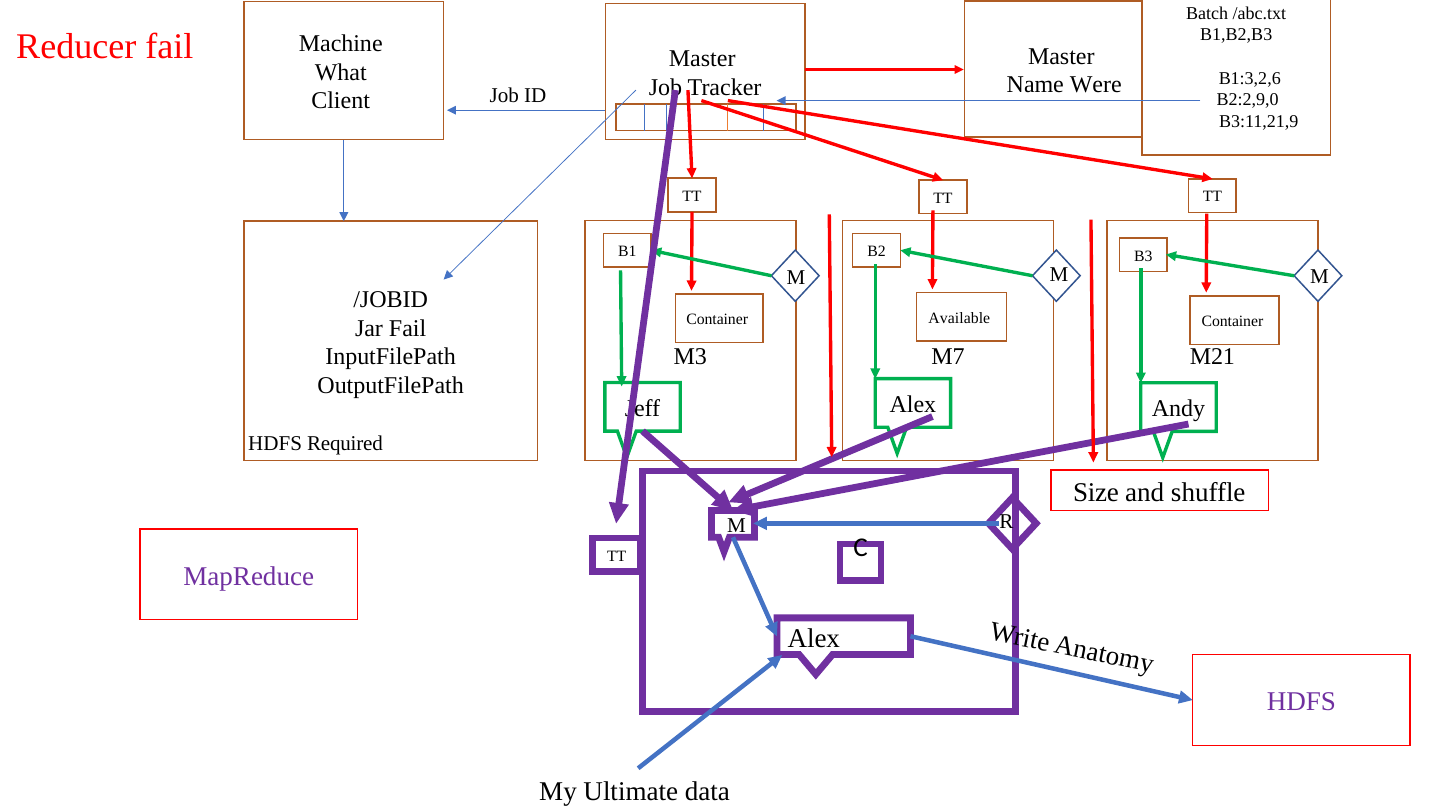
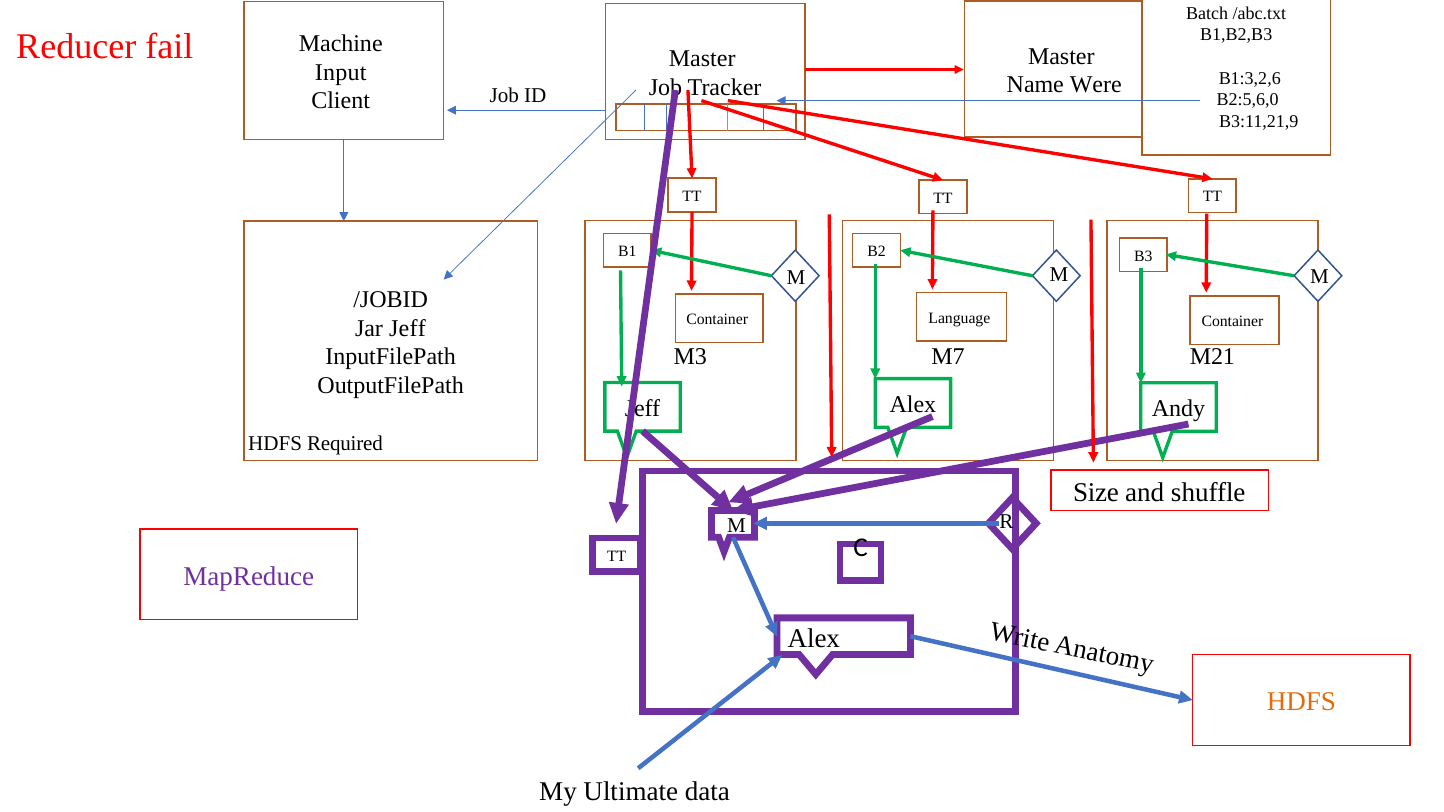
What: What -> Input
B2:2,9,0: B2:2,9,0 -> B2:5,6,0
Available: Available -> Language
Jar Fail: Fail -> Jeff
HDFS at (1301, 702) colour: purple -> orange
